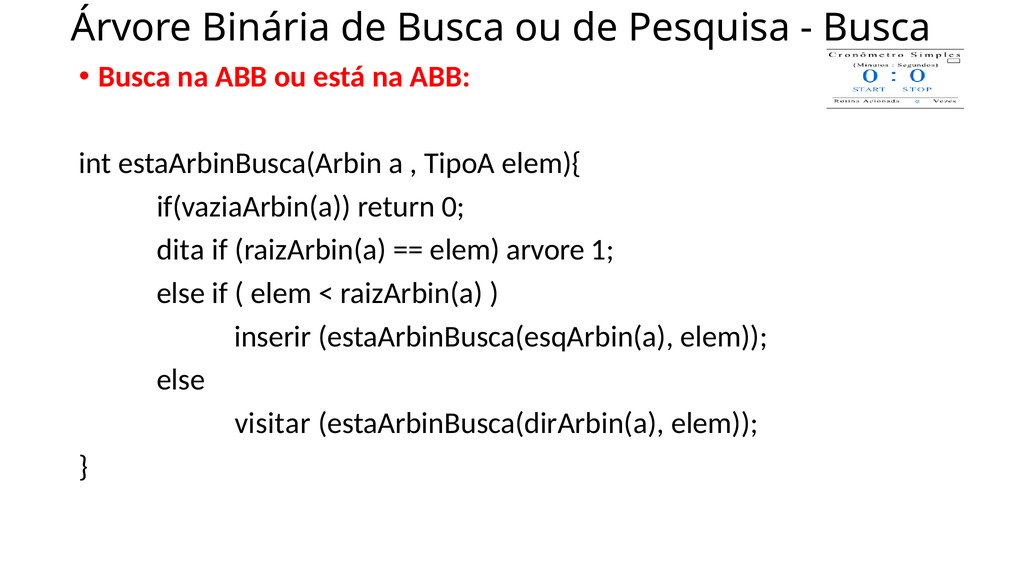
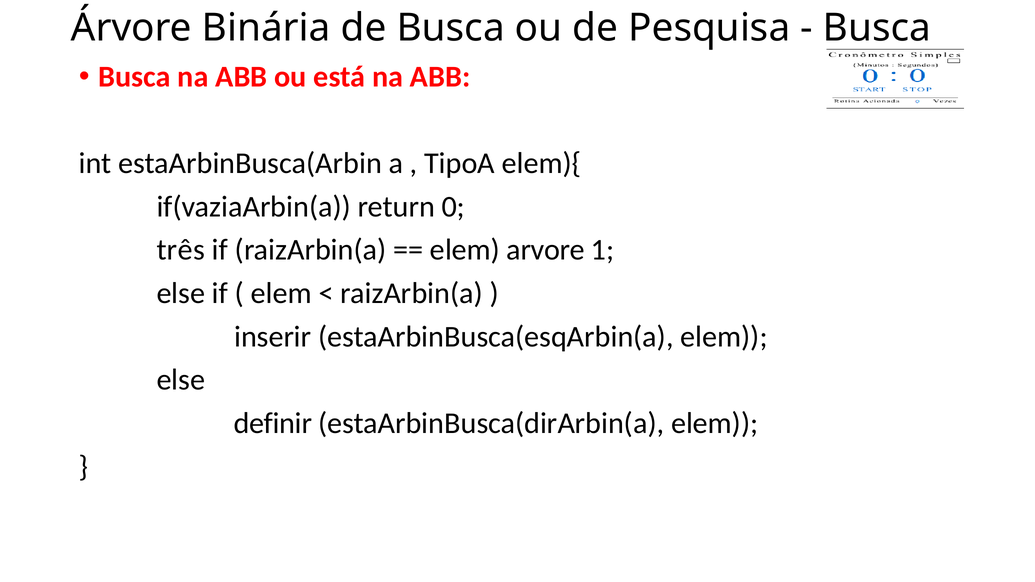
dita: dita -> três
visitar: visitar -> definir
